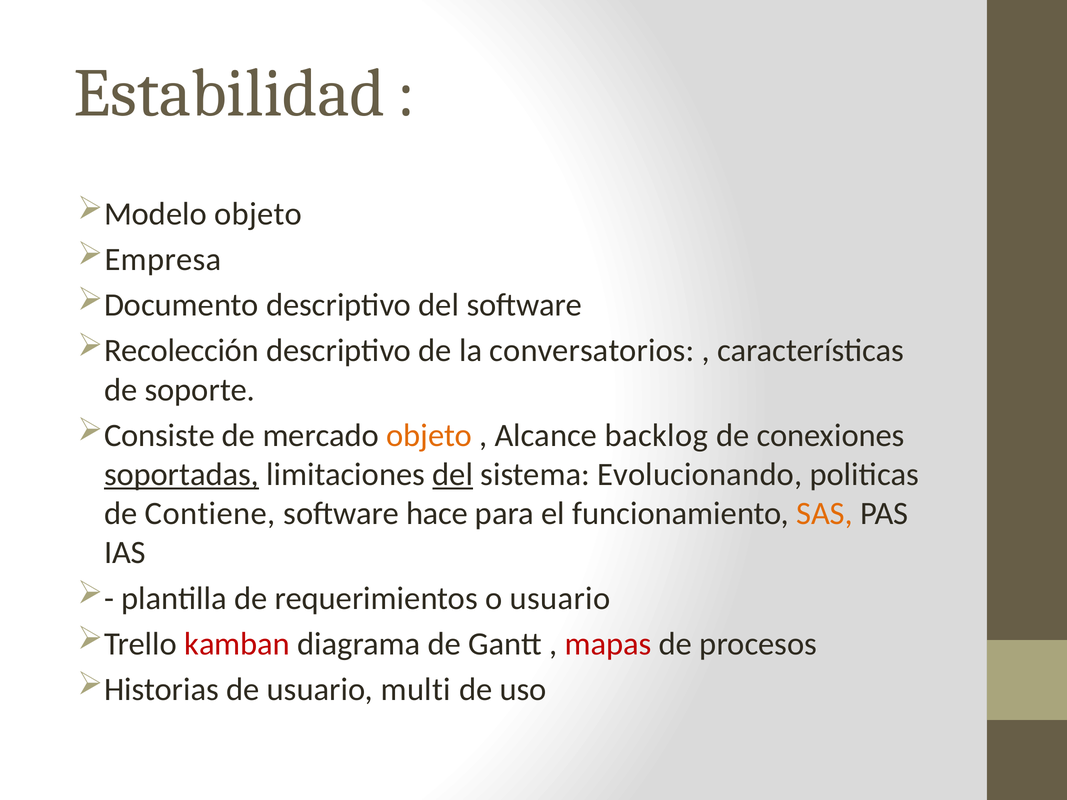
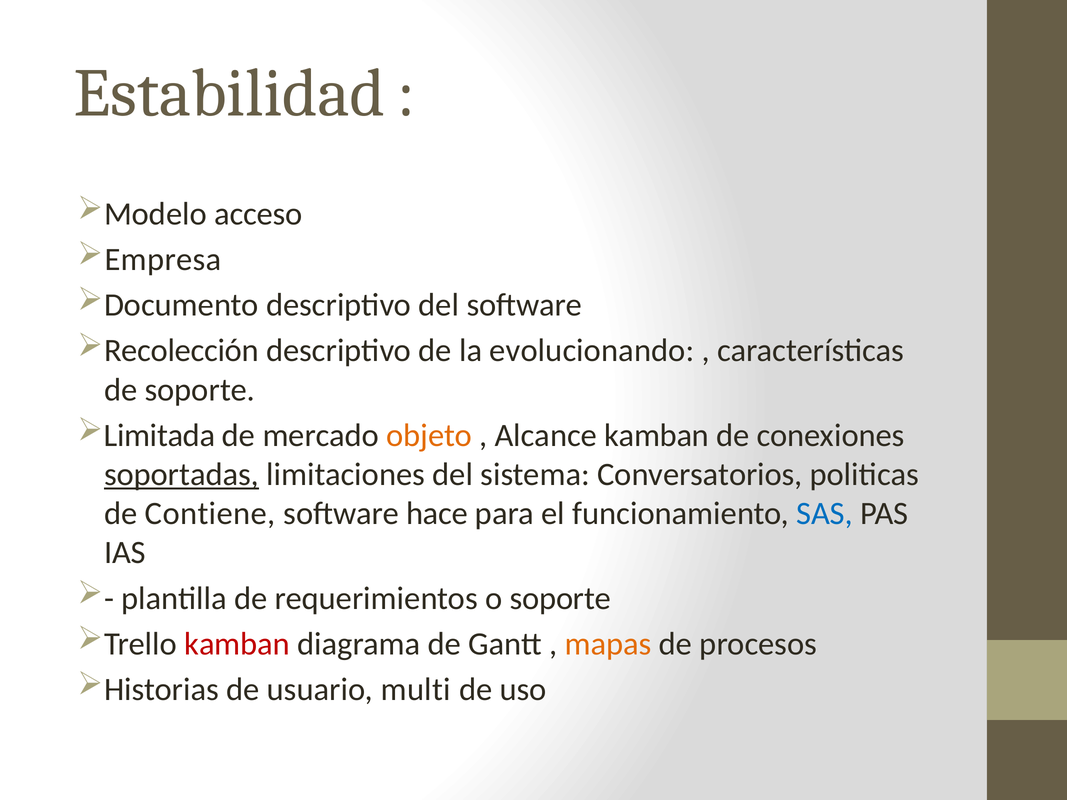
Modelo objeto: objeto -> acceso
conversatorios: conversatorios -> evolucionando
Consiste: Consiste -> Limitada
Alcance backlog: backlog -> kamban
del at (453, 475) underline: present -> none
Evolucionando: Evolucionando -> Conversatorios
SAS colour: orange -> blue
o usuario: usuario -> soporte
mapas colour: red -> orange
